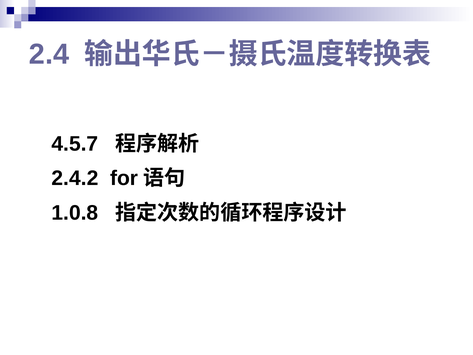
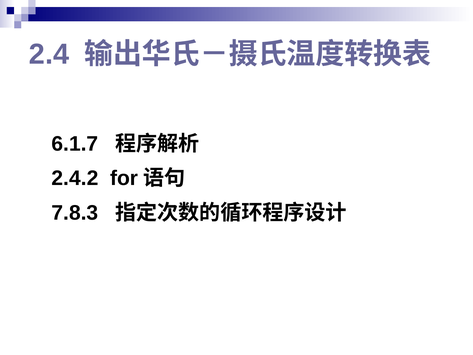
4.5.7: 4.5.7 -> 6.1.7
1.0.8: 1.0.8 -> 7.8.3
